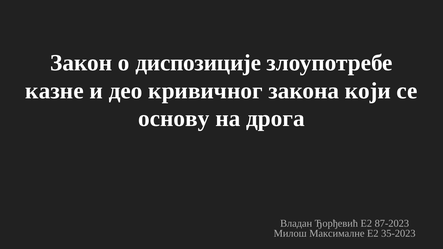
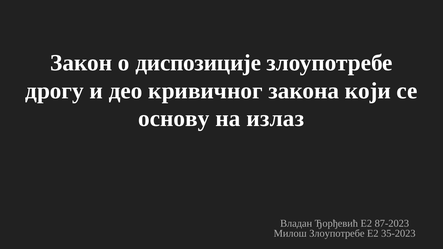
казне: казне -> дрогу
дрога: дрога -> излаз
Милош Максималне: Максималне -> Злоупотребе
